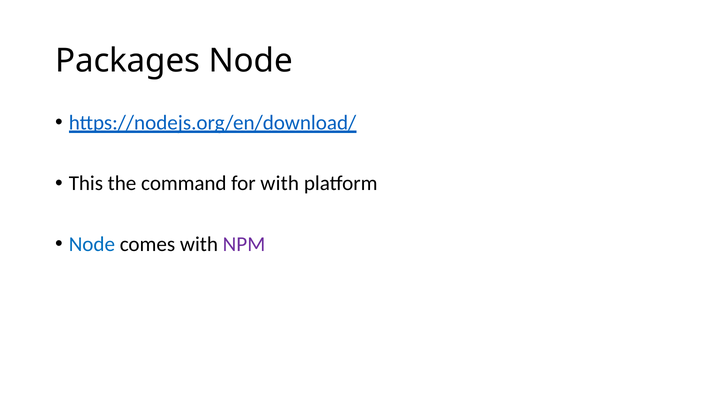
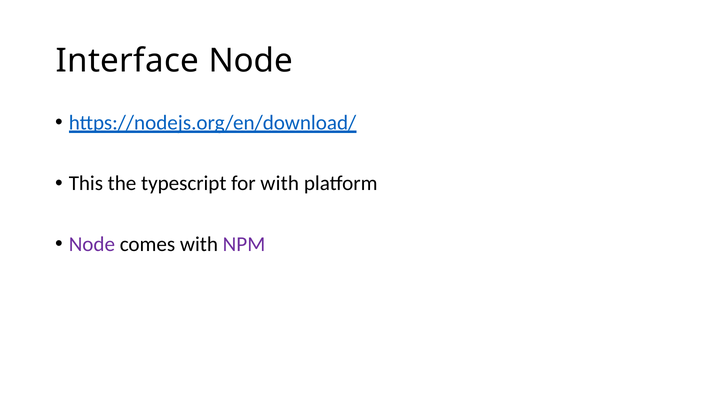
Packages: Packages -> Interface
command: command -> typescript
Node at (92, 244) colour: blue -> purple
